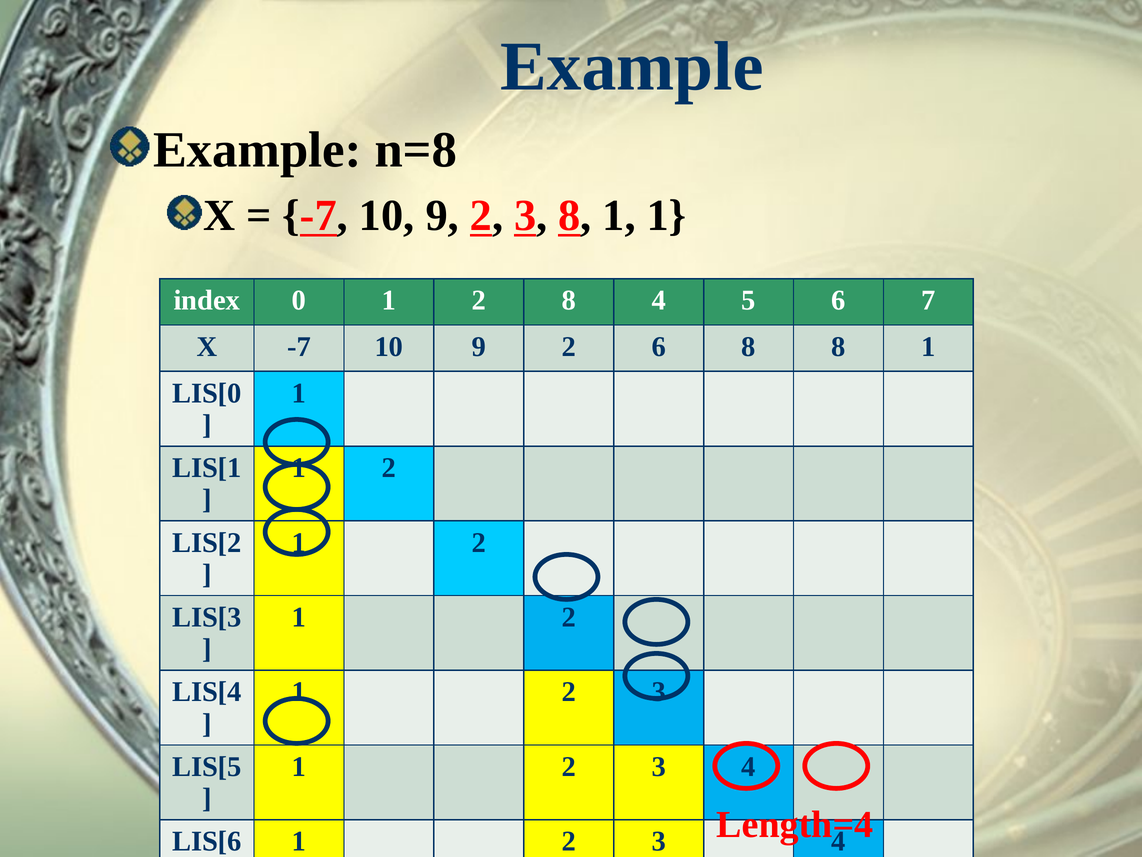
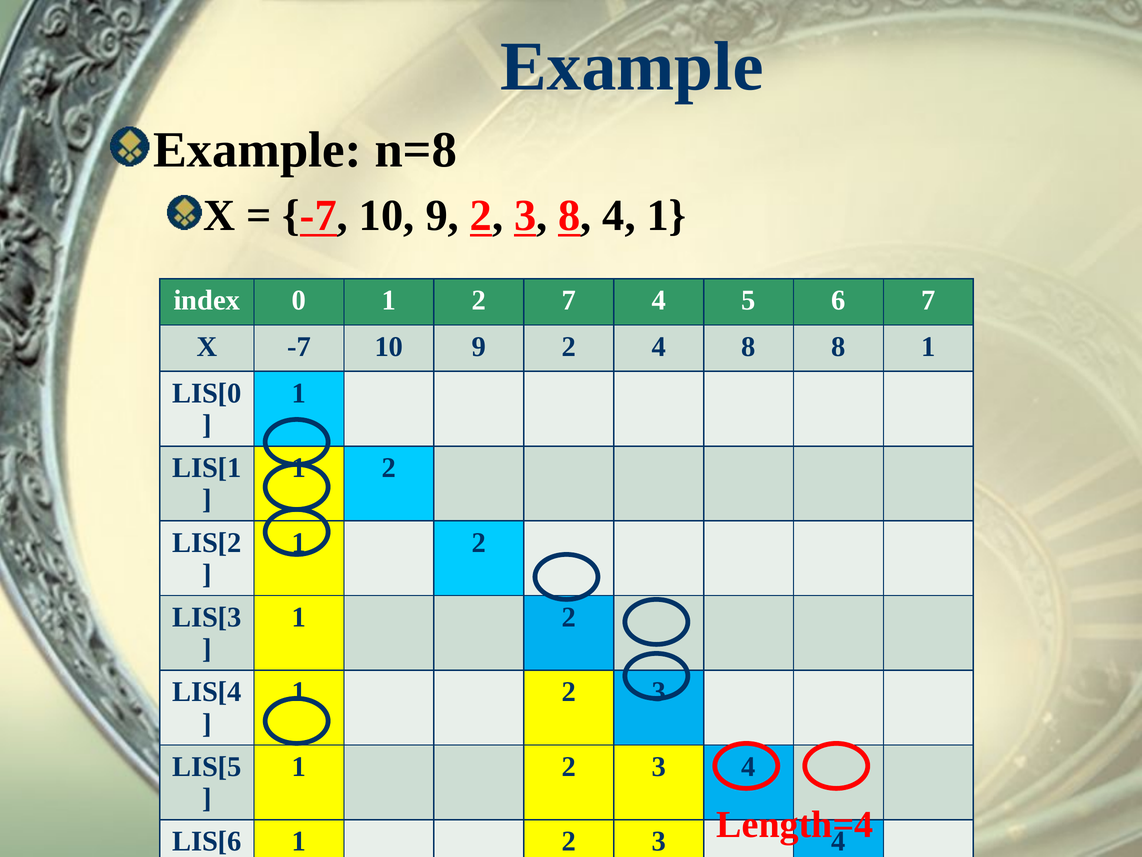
3 8 1: 1 -> 4
2 8: 8 -> 7
2 6: 6 -> 4
